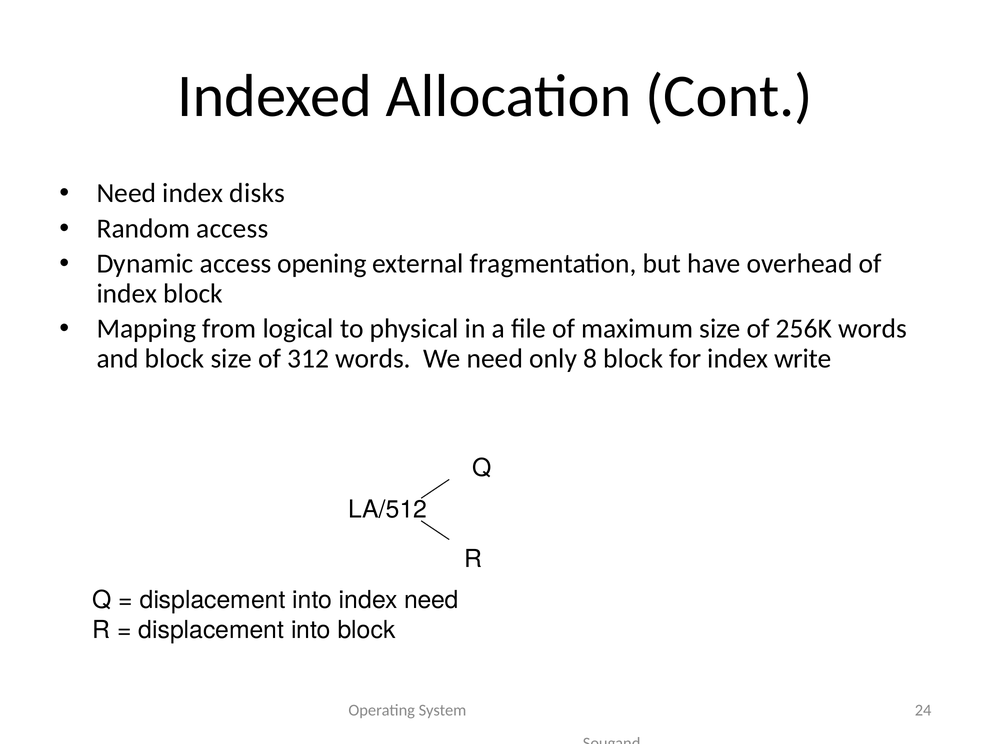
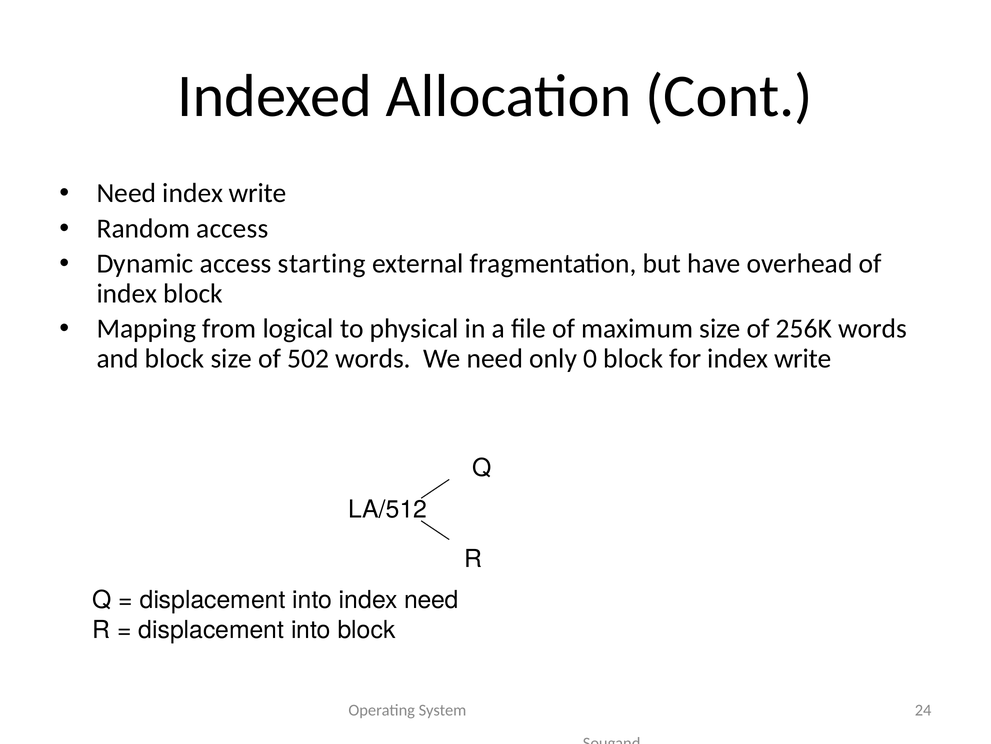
Need index disks: disks -> write
opening: opening -> starting
312: 312 -> 502
8: 8 -> 0
